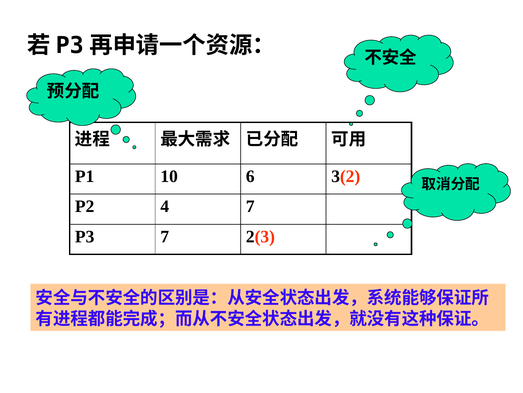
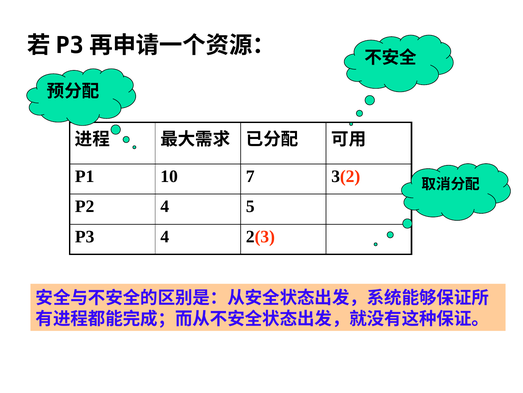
6: 6 -> 7
4 7: 7 -> 5
P3 7: 7 -> 4
